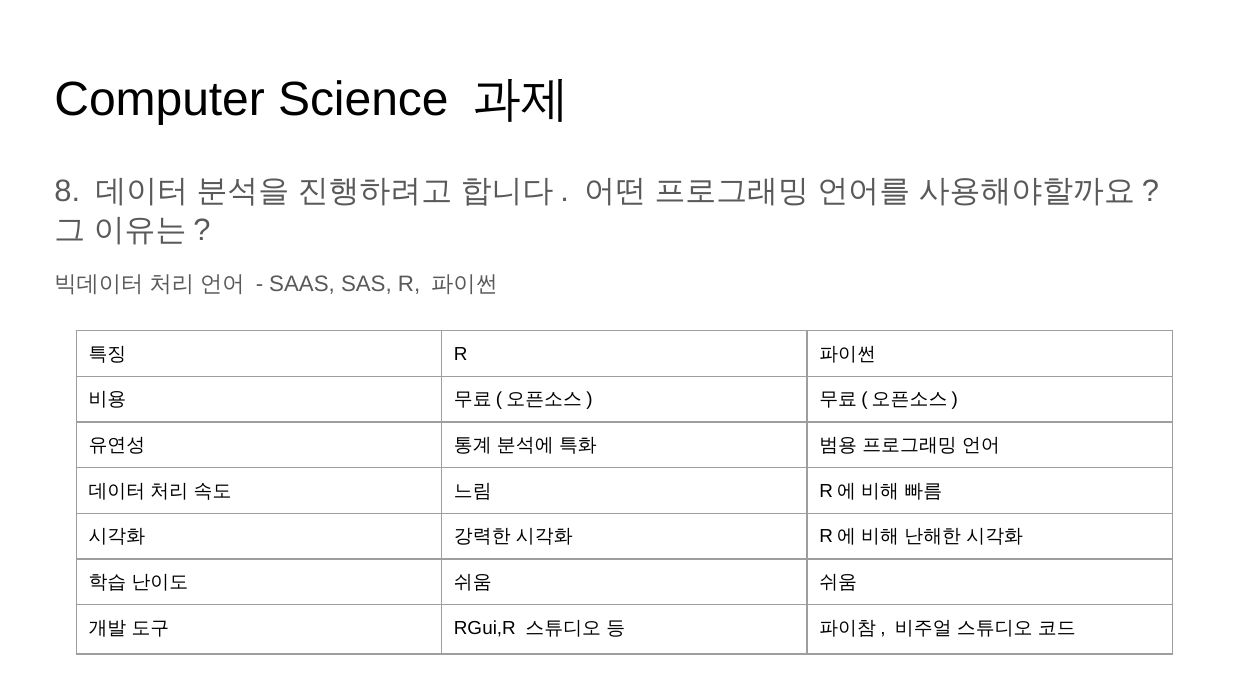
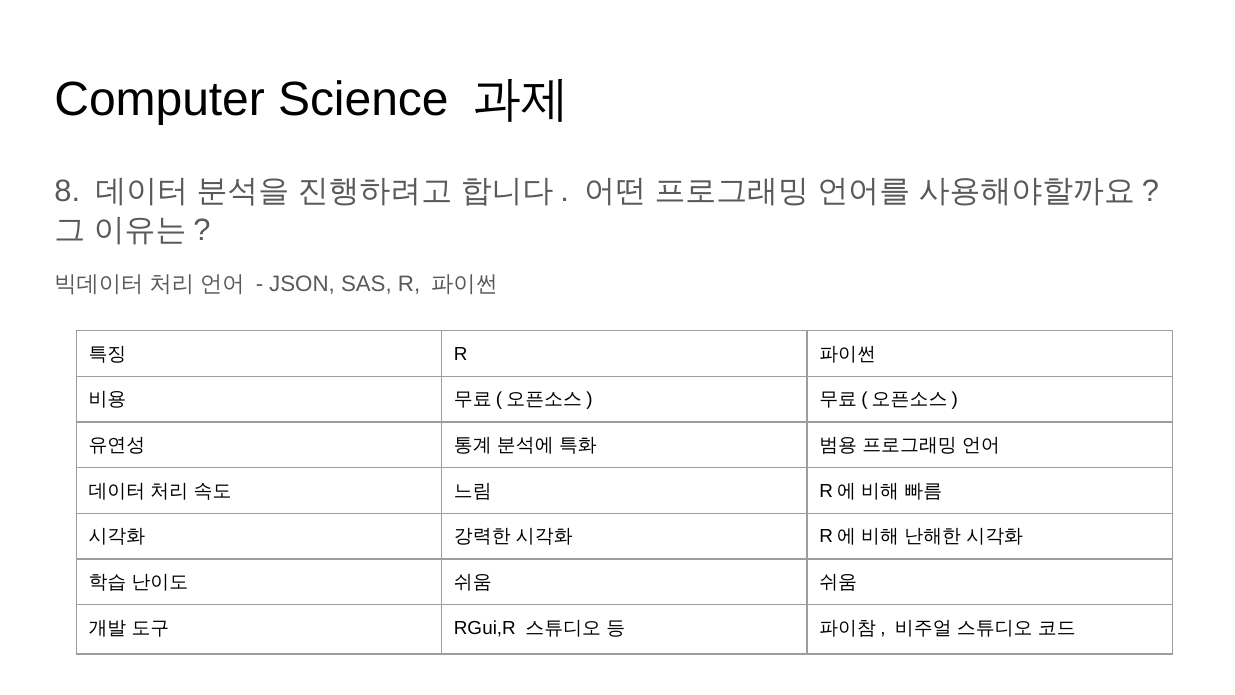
SAAS: SAAS -> JSON
